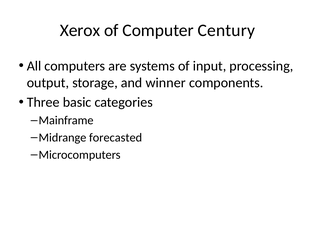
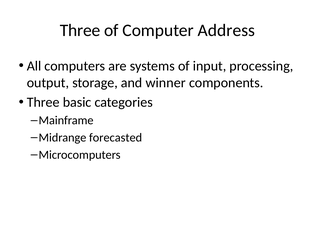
Xerox at (80, 30): Xerox -> Three
Century: Century -> Address
